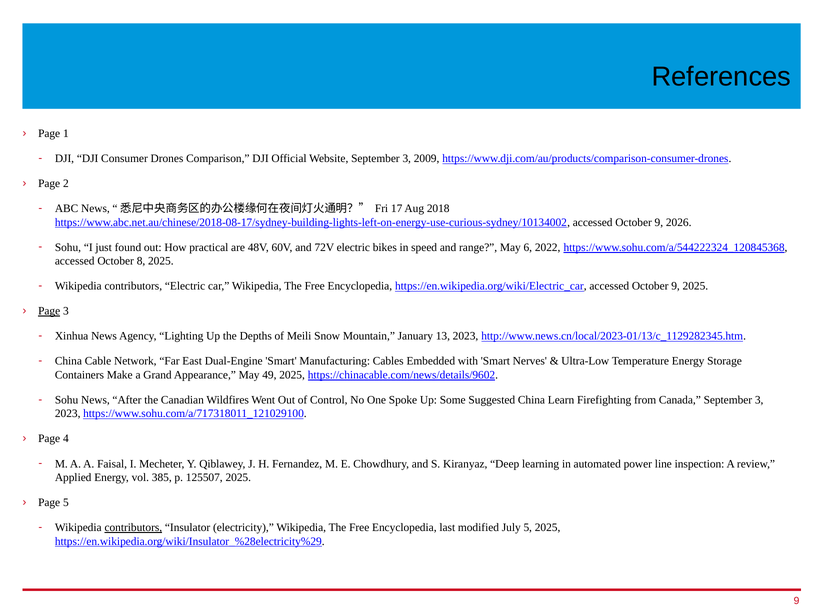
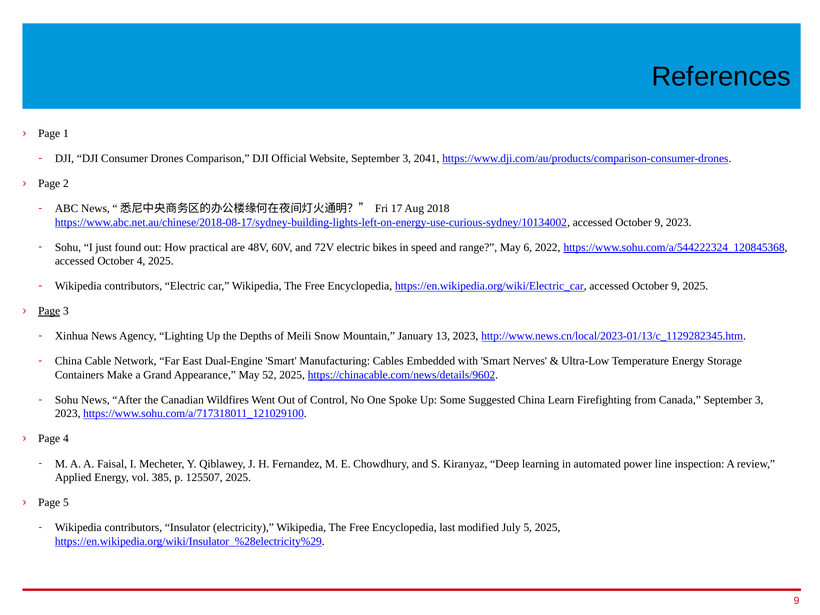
2009: 2009 -> 2041
9 2026: 2026 -> 2023
October 8: 8 -> 4
49: 49 -> 52
contributors at (133, 528) underline: present -> none
